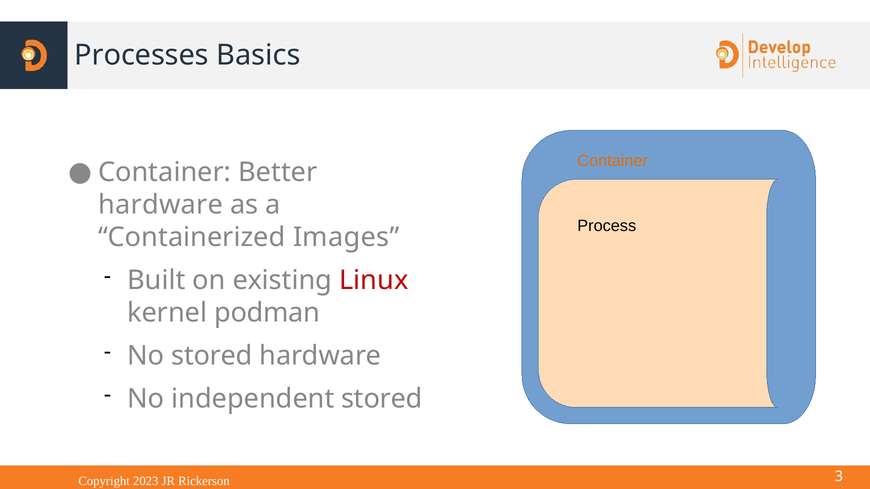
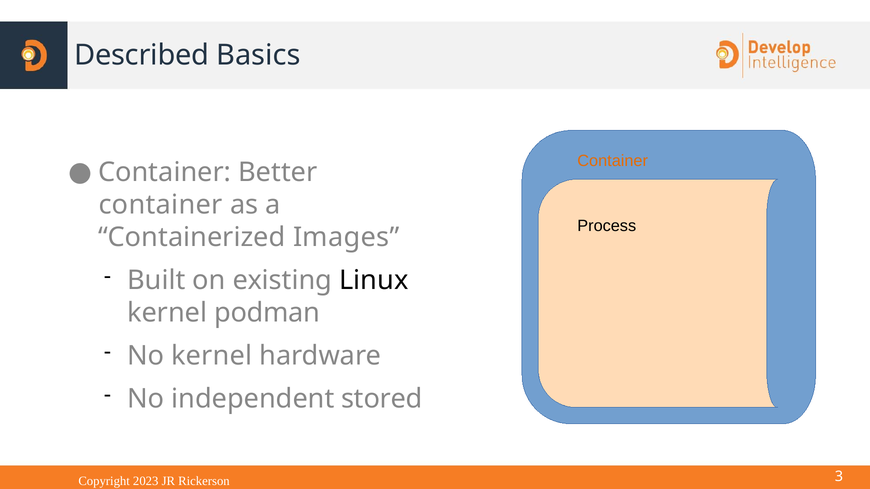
Processes: Processes -> Described
hardware at (161, 205): hardware -> container
Linux colour: red -> black
No stored: stored -> kernel
